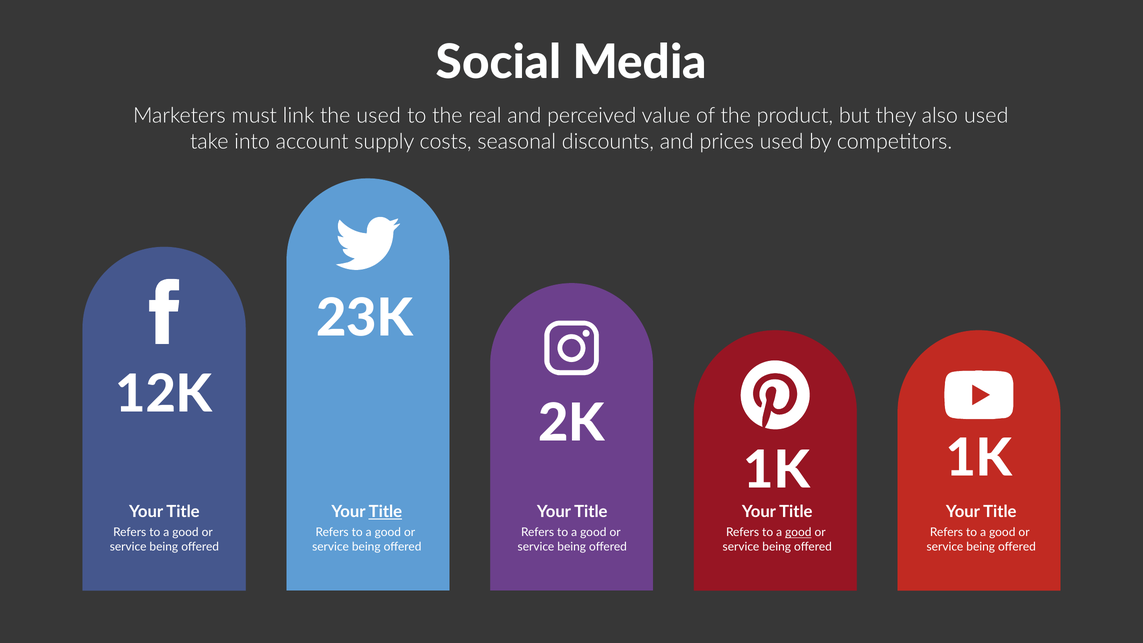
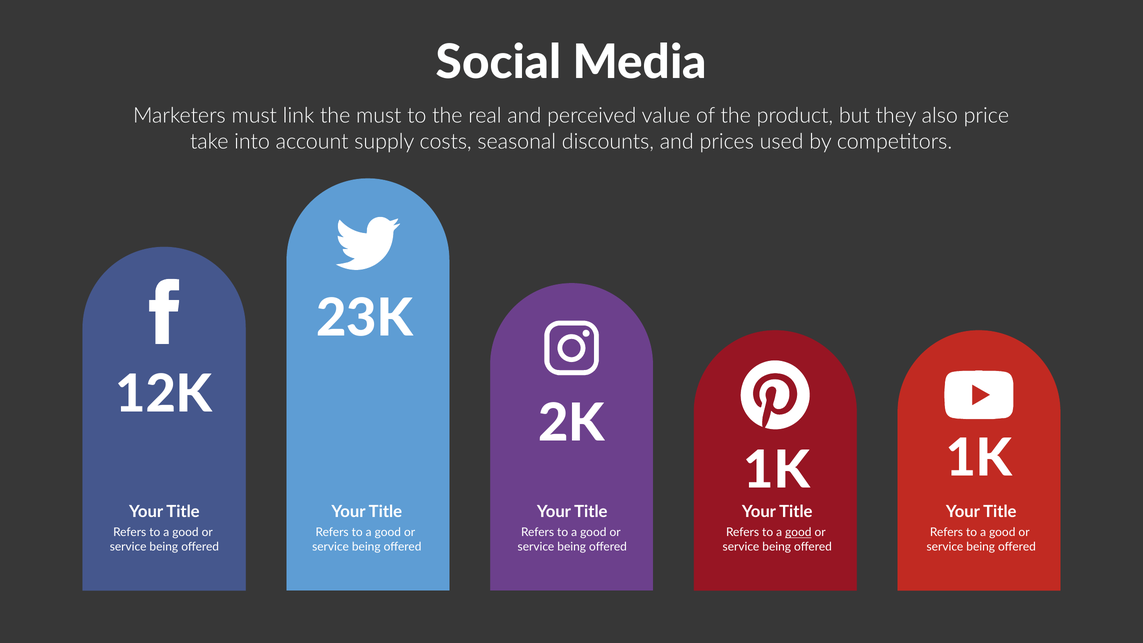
the used: used -> must
also used: used -> price
Title at (385, 512) underline: present -> none
